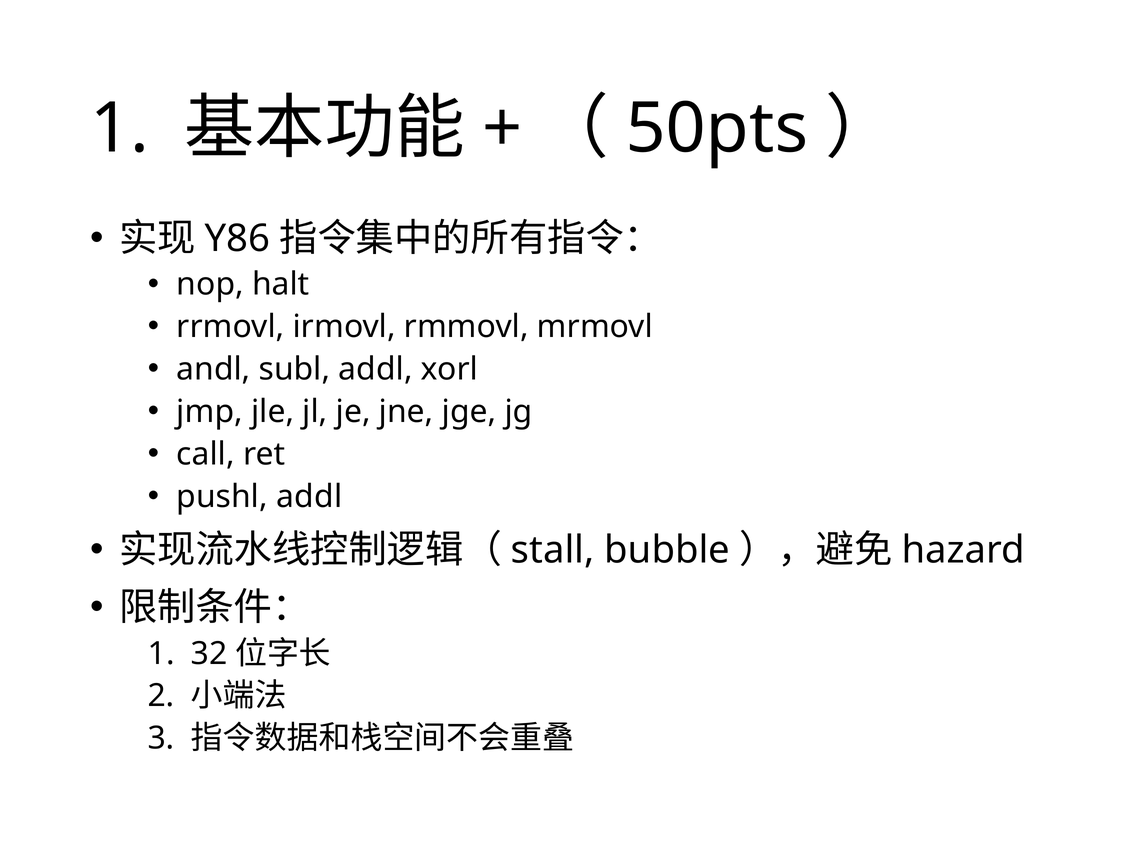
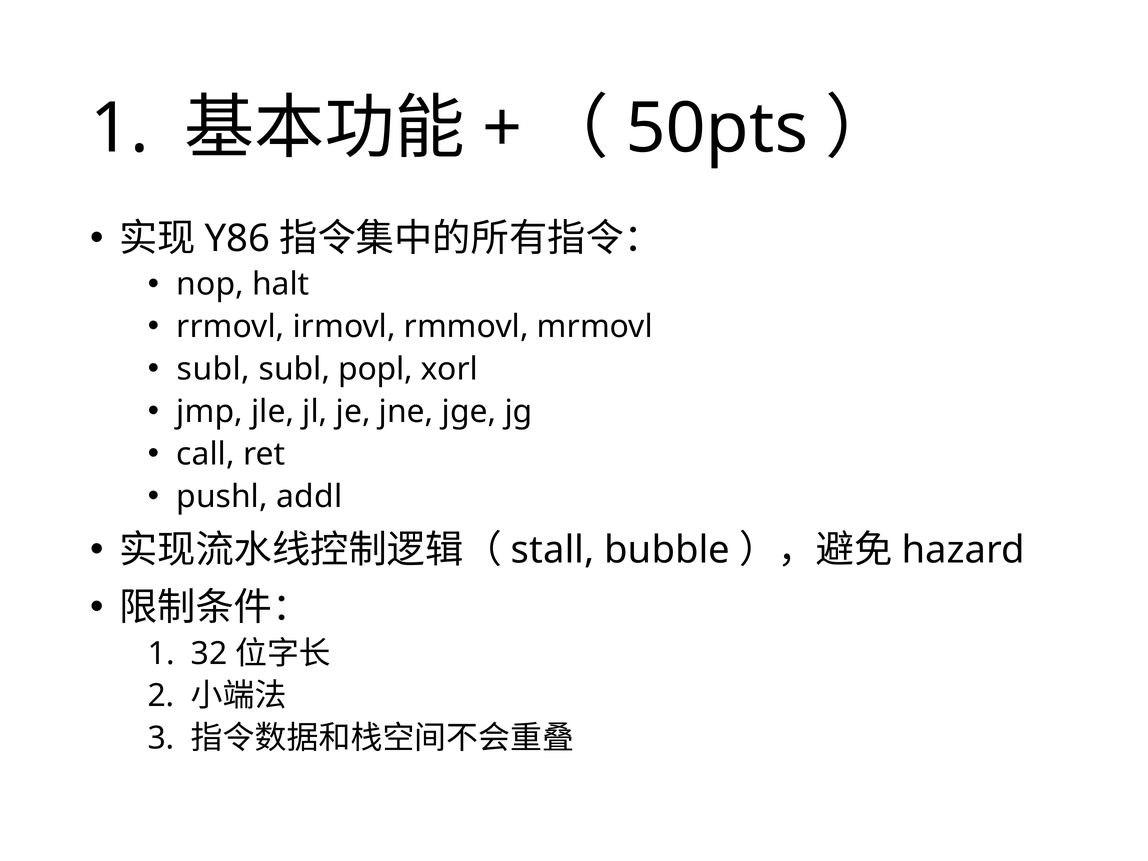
andl at (213, 369): andl -> subl
subl addl: addl -> popl
